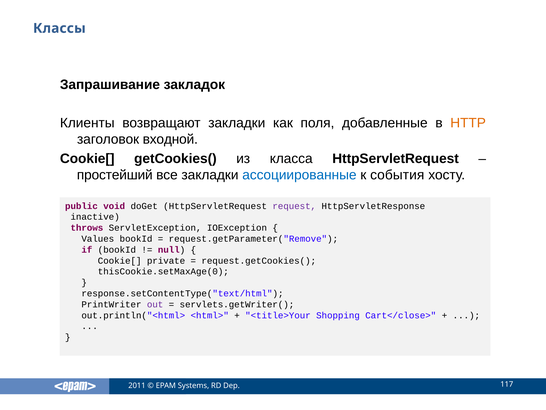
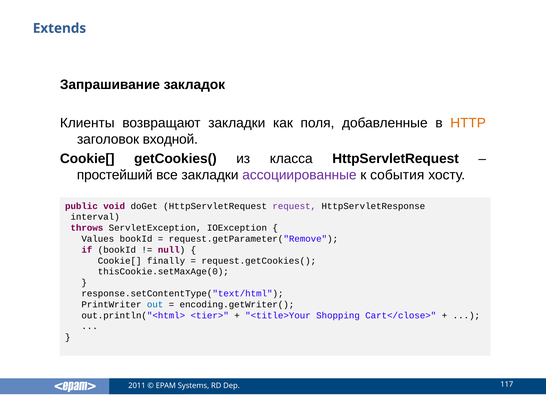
Классы: Классы -> Extends
ассоциированные colour: blue -> purple
inactive: inactive -> interval
private: private -> finally
out colour: purple -> blue
servlets.getWriter(: servlets.getWriter( -> encoding.getWriter(
<html>: <html> -> <tier>
